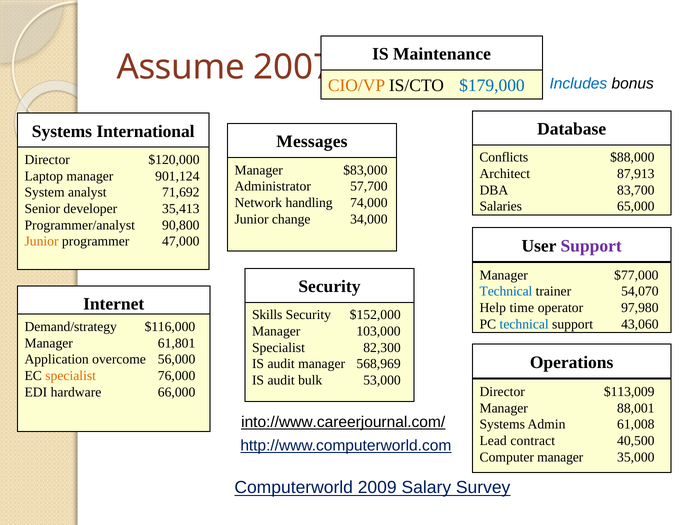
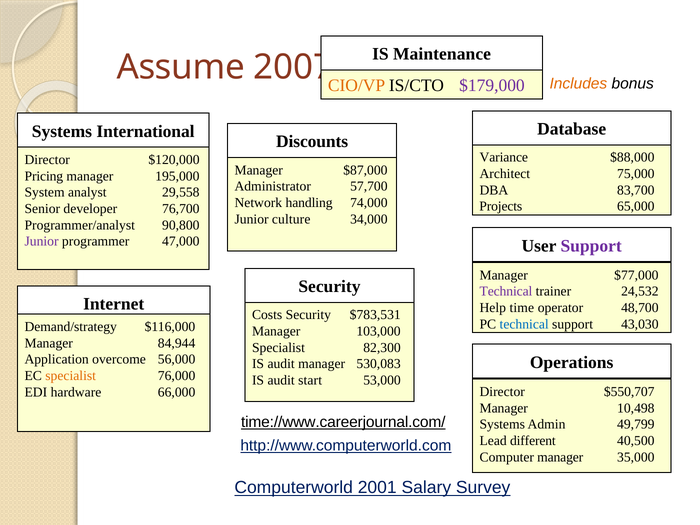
Includes colour: blue -> orange
$179,000 colour: blue -> purple
Messages: Messages -> Discounts
Conflicts: Conflicts -> Variance
$83,000: $83,000 -> $87,000
87,913: 87,913 -> 75,000
Laptop: Laptop -> Pricing
901,124: 901,124 -> 195,000
71,692: 71,692 -> 29,558
Salaries: Salaries -> Projects
35,413: 35,413 -> 76,700
change: change -> culture
Junior at (42, 241) colour: orange -> purple
Technical at (506, 291) colour: blue -> purple
54,070: 54,070 -> 24,532
97,980: 97,980 -> 48,700
Skills: Skills -> Costs
$152,000: $152,000 -> $783,531
43,060: 43,060 -> 43,030
61,801: 61,801 -> 84,944
568,969: 568,969 -> 530,083
bulk: bulk -> start
$113,009: $113,009 -> $550,707
88,001: 88,001 -> 10,498
into://www.careerjournal.com/: into://www.careerjournal.com/ -> time://www.careerjournal.com/
61,008: 61,008 -> 49,799
contract: contract -> different
2009: 2009 -> 2001
